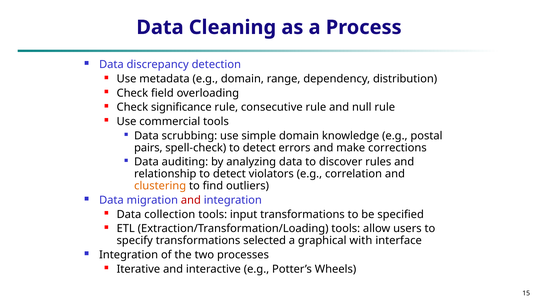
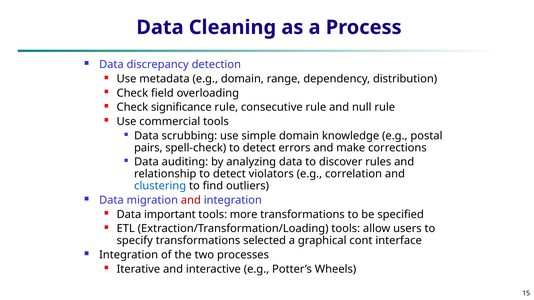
clustering colour: orange -> blue
collection: collection -> important
input: input -> more
with: with -> cont
